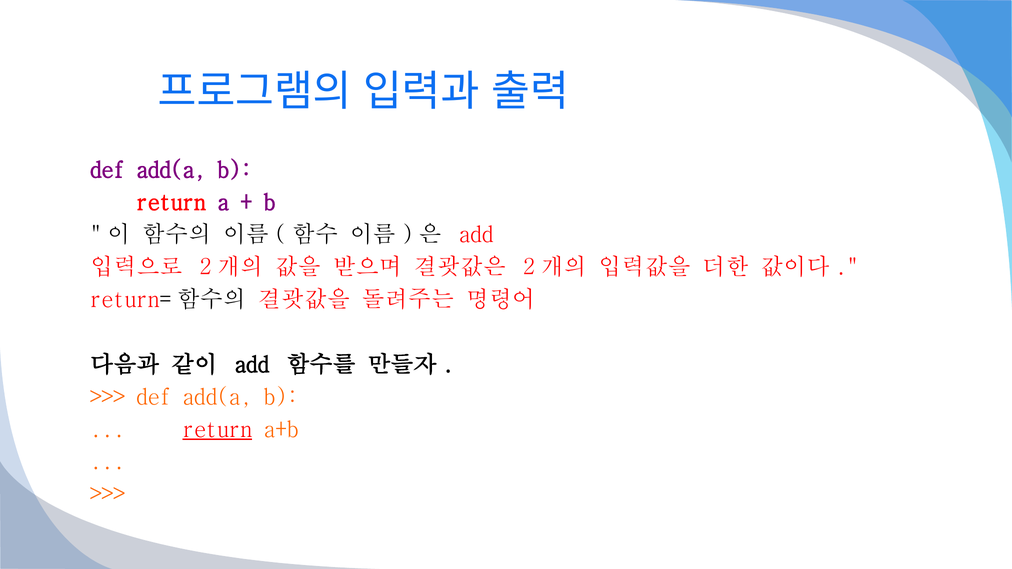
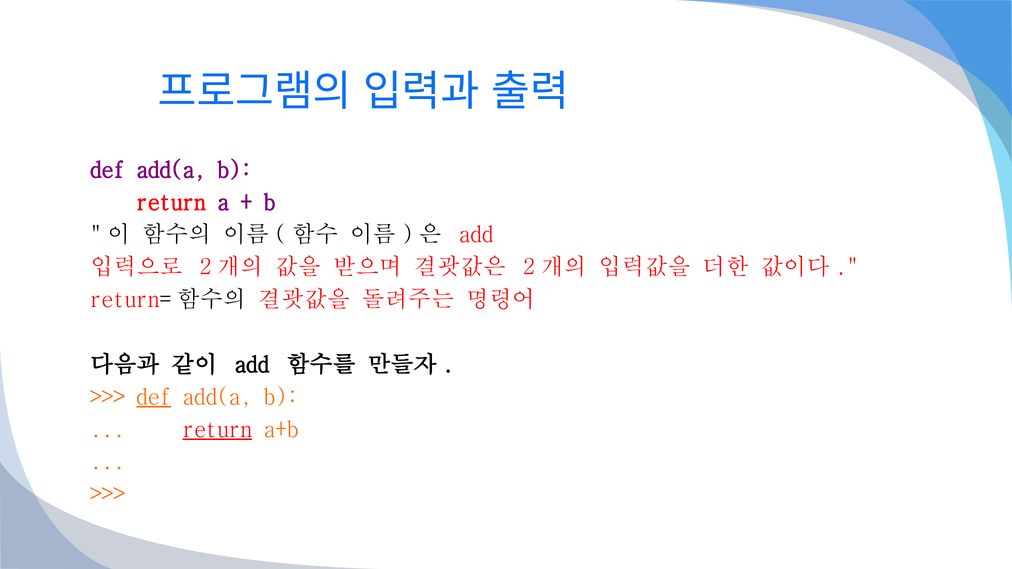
def at (154, 397) underline: none -> present
